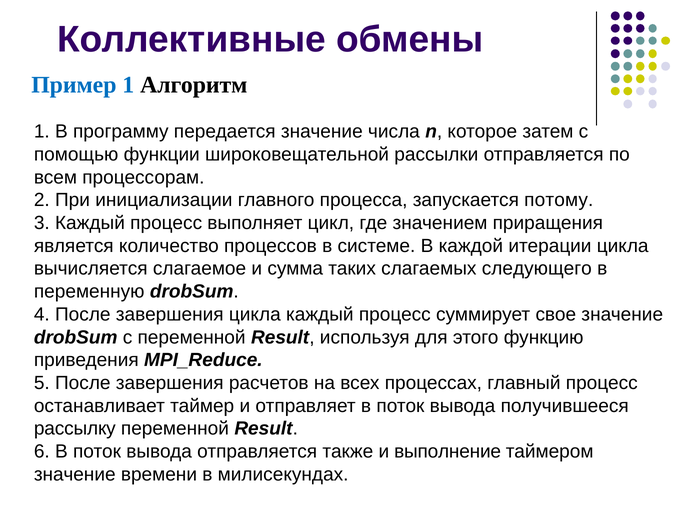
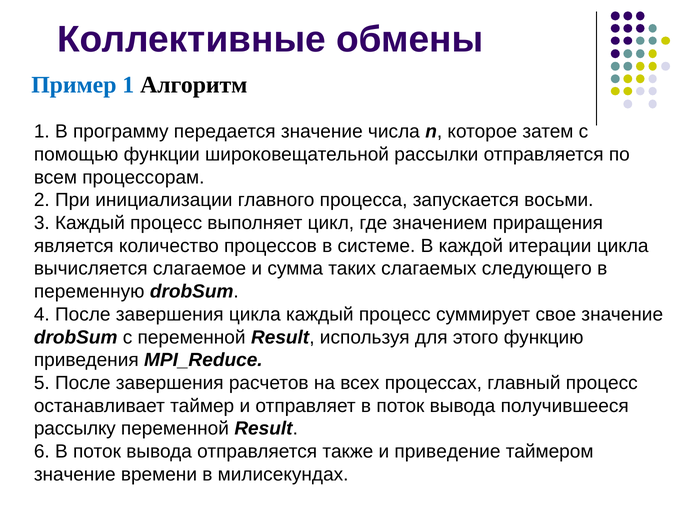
потому: потому -> восьми
выполнение: выполнение -> приведение
